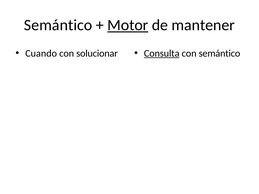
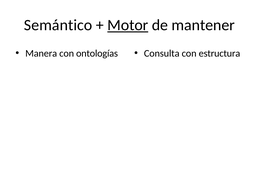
Cuando: Cuando -> Manera
solucionar: solucionar -> ontologías
Consulta underline: present -> none
con semántico: semántico -> estructura
